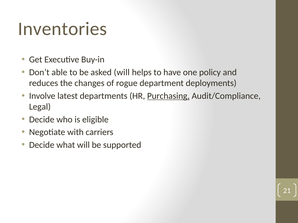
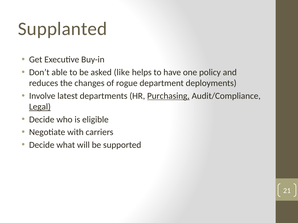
Inventories: Inventories -> Supplanted
asked will: will -> like
Legal underline: none -> present
